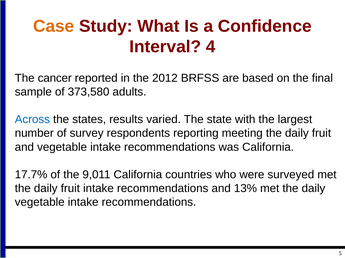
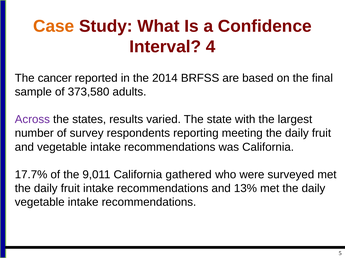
2012: 2012 -> 2014
Across colour: blue -> purple
countries: countries -> gathered
